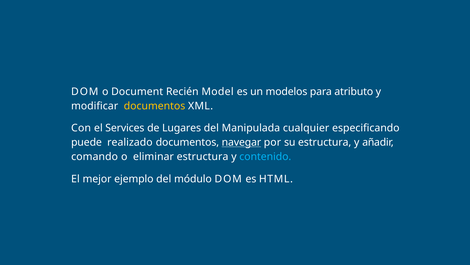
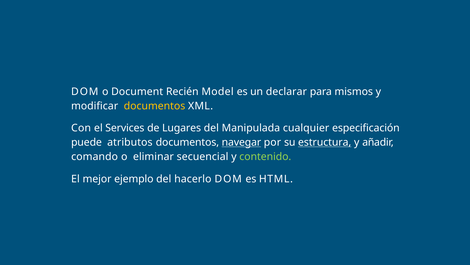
modelos: modelos -> declarar
atributo: atributo -> mismos
especiﬁcando: especiﬁcando -> especiﬁcación
realizado: realizado -> atributos
estructura at (325, 142) underline: none -> present
eliminar estructura: estructura -> secuencial
contenido colour: light blue -> light green
módulo: módulo -> hacerlo
